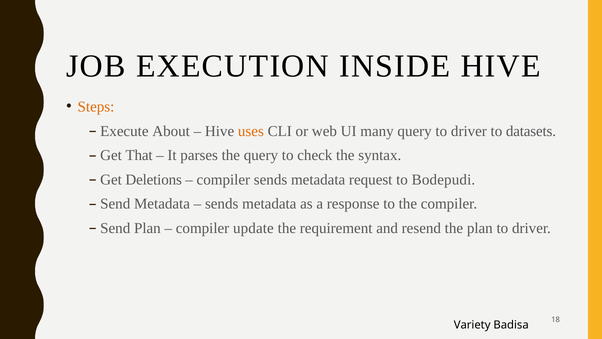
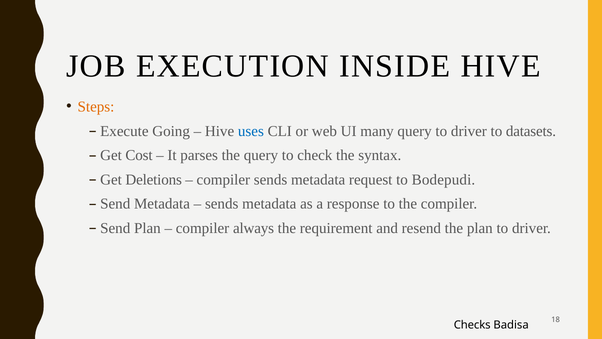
About: About -> Going
uses colour: orange -> blue
That: That -> Cost
update: update -> always
Variety: Variety -> Checks
